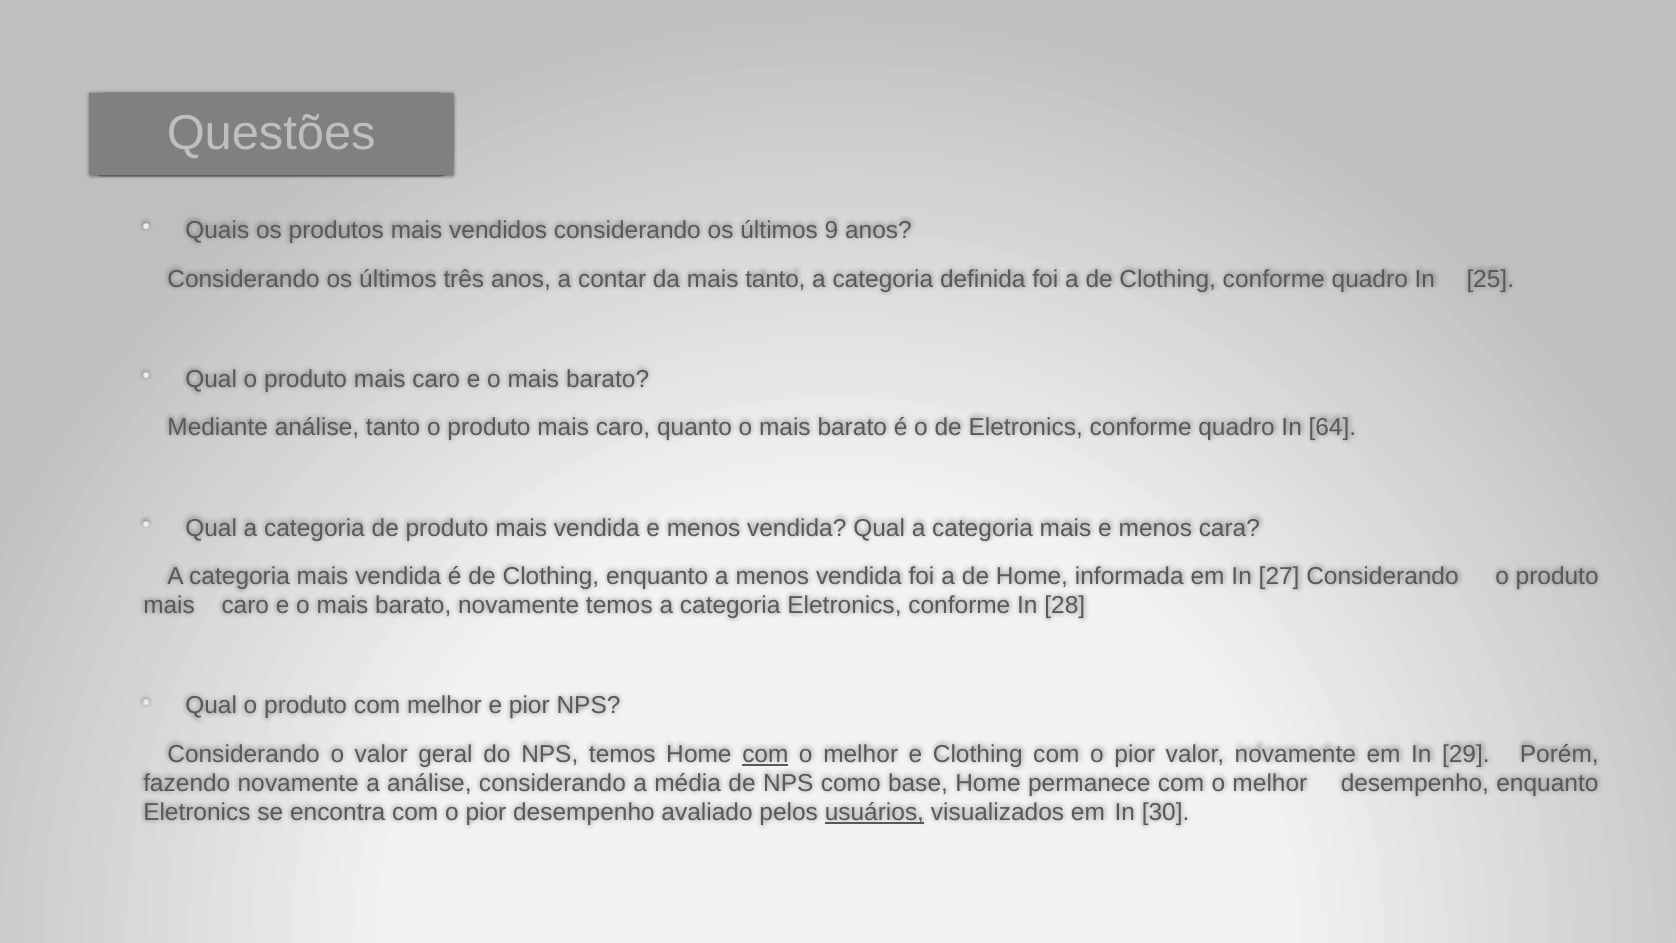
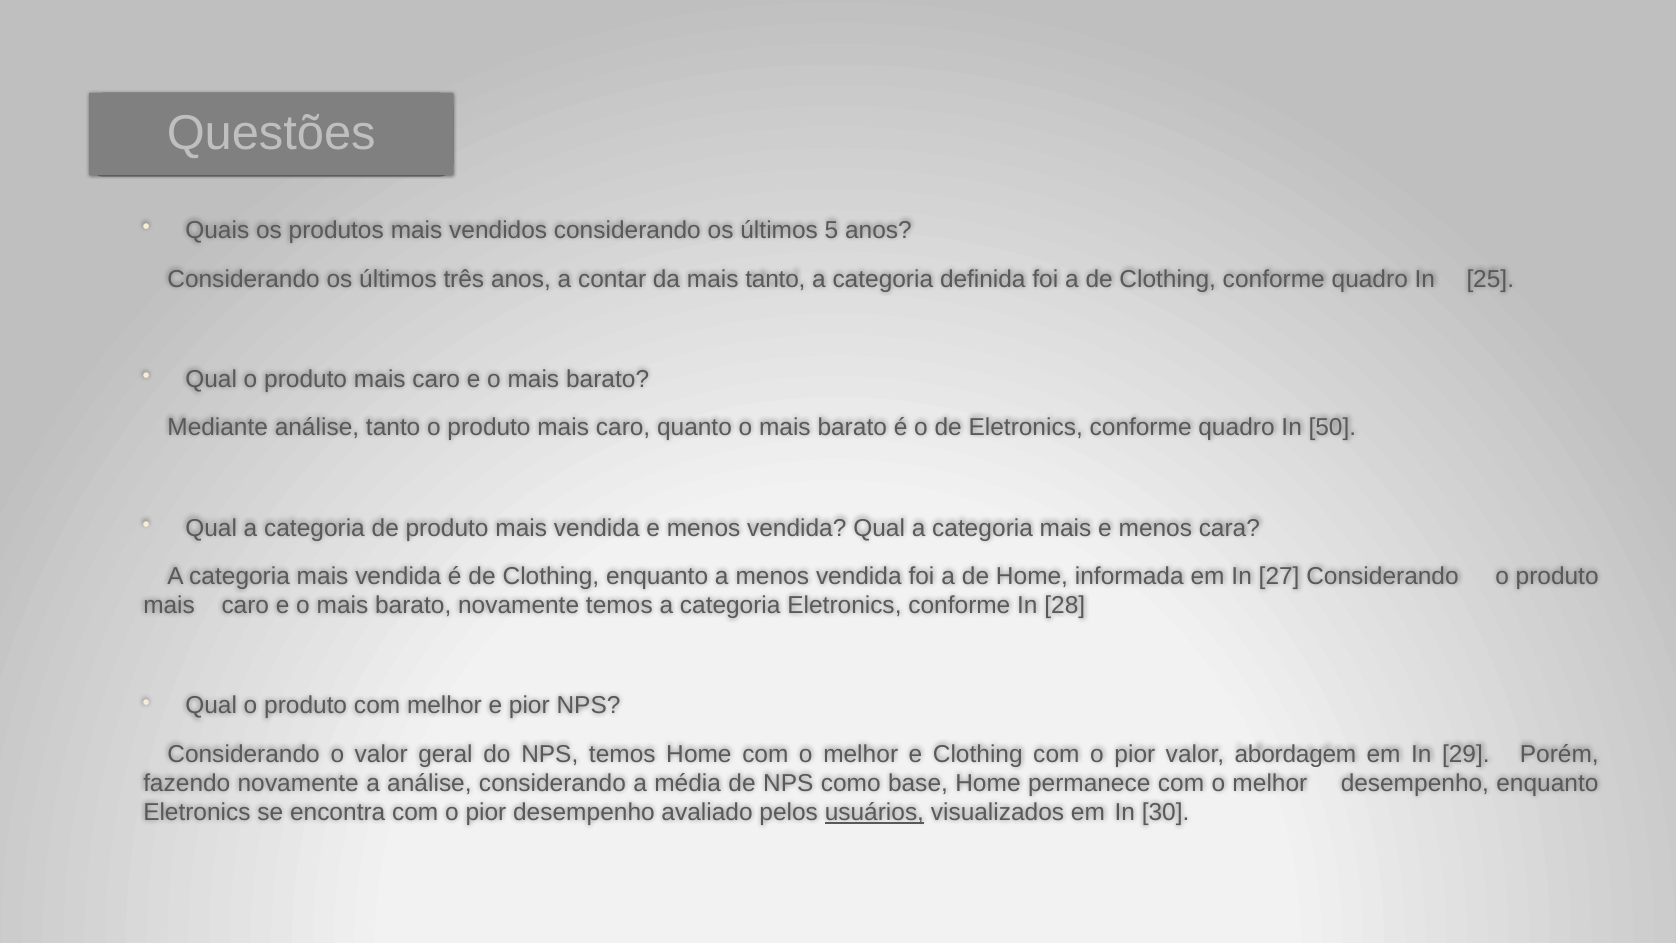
9: 9 -> 5
64: 64 -> 50
com at (765, 754) underline: present -> none
valor novamente: novamente -> abordagem
